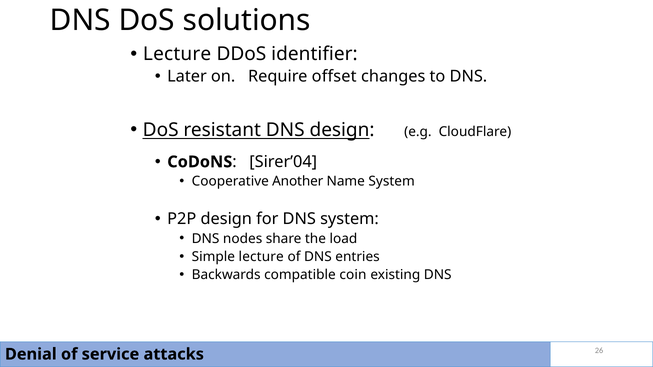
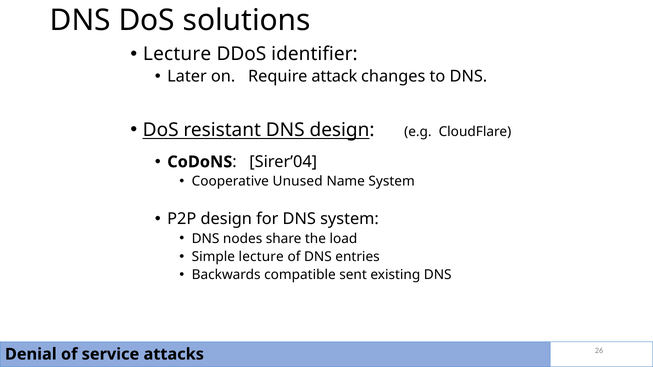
offset: offset -> attack
Another: Another -> Unused
coin: coin -> sent
